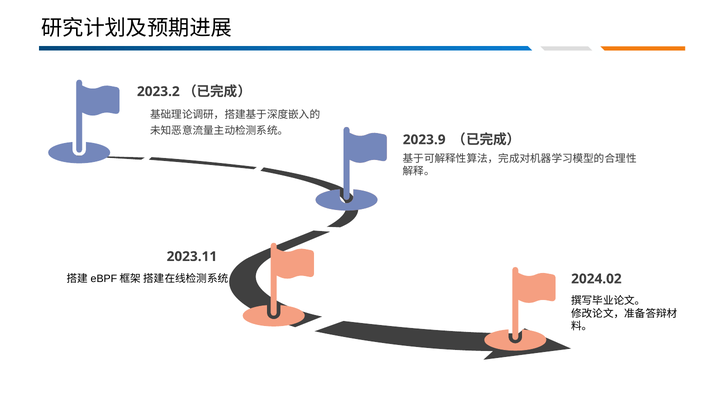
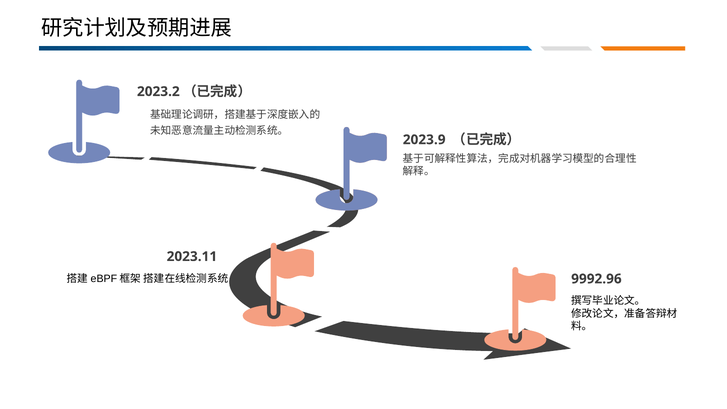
2024.02: 2024.02 -> 9992.96
